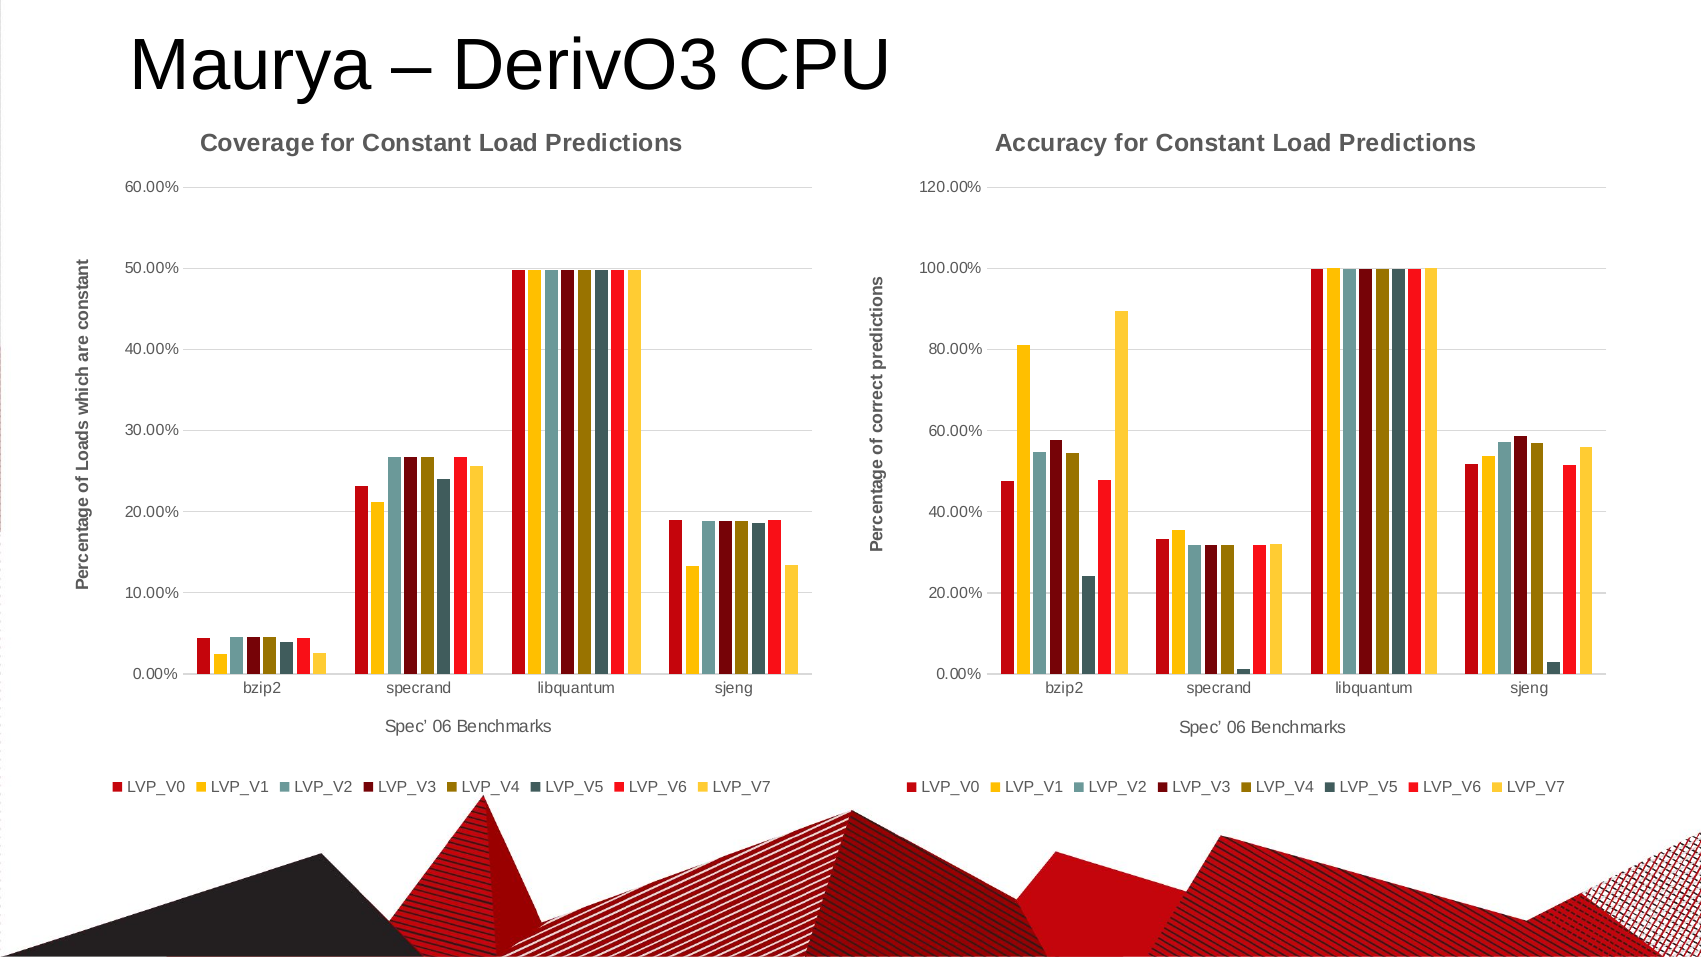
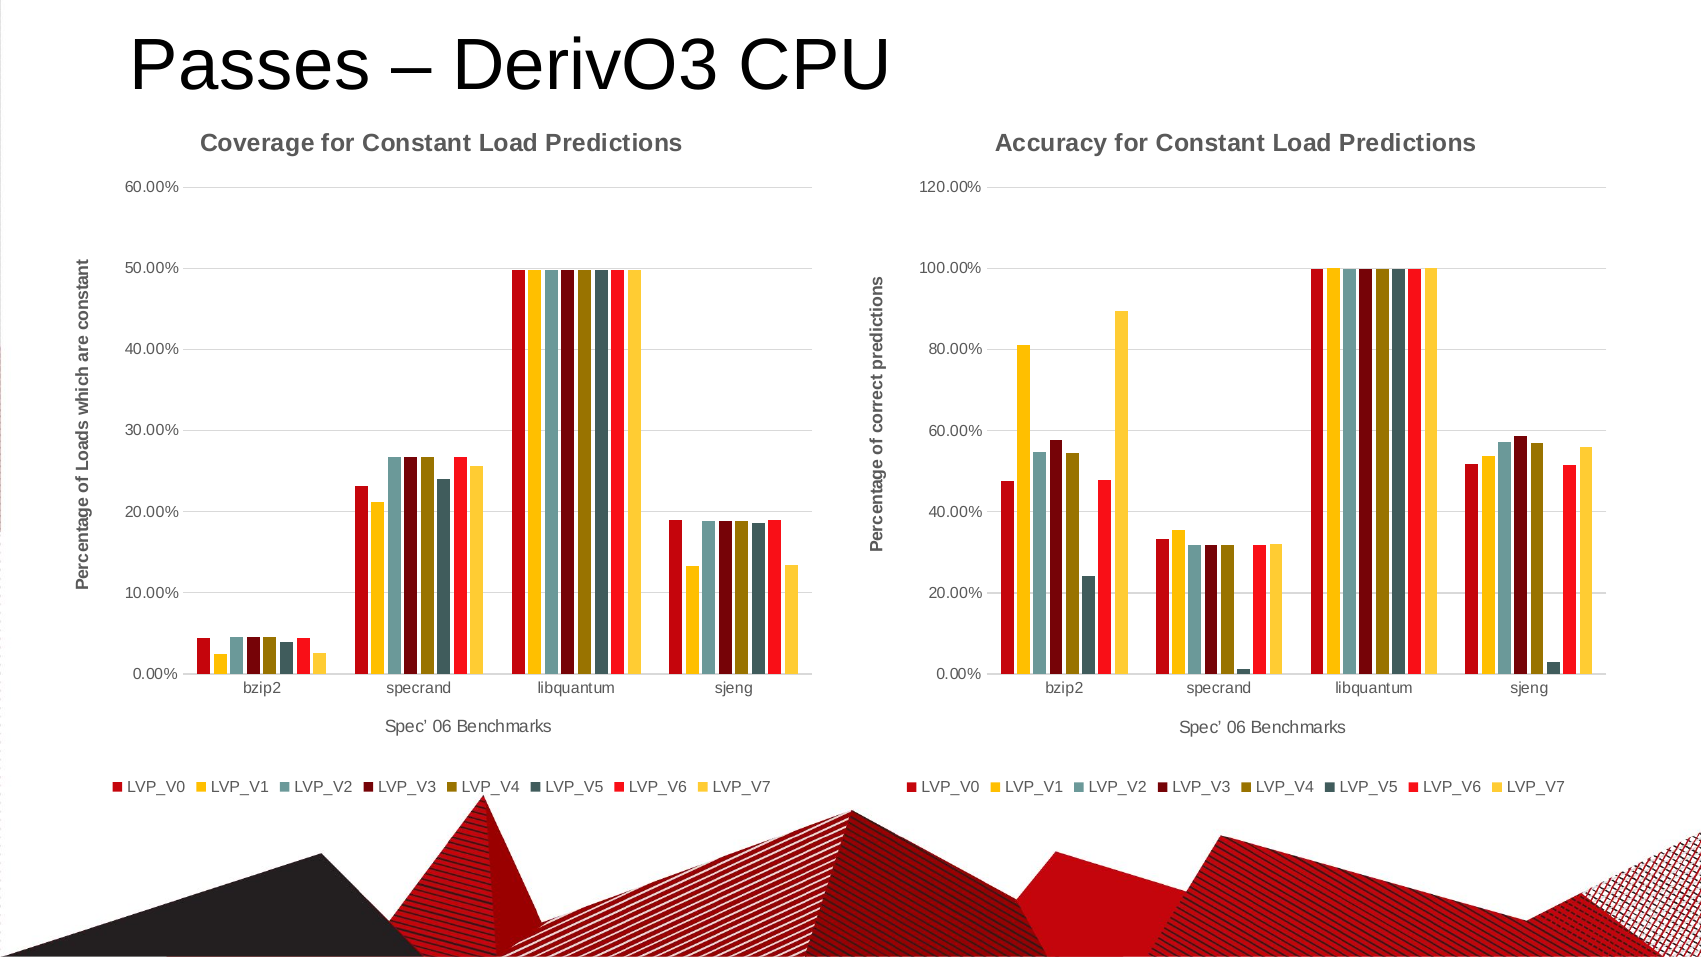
Maurya: Maurya -> Passes
